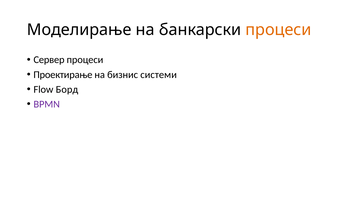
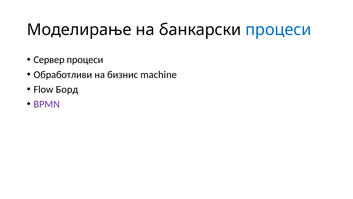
процеси at (278, 30) colour: orange -> blue
Проектирање: Проектирање -> Обработливи
системи: системи -> machine
